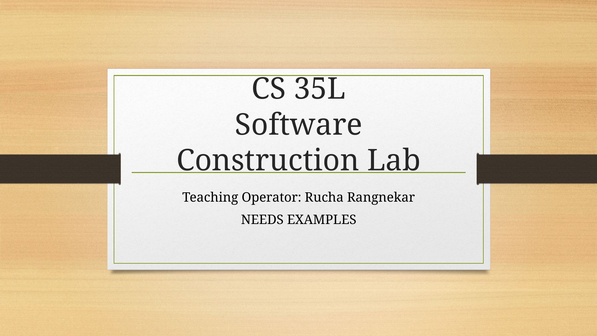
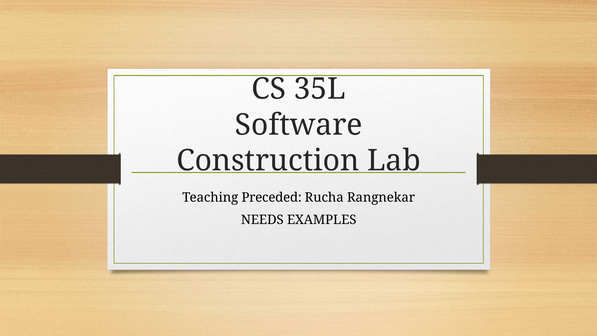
Operator: Operator -> Preceded
